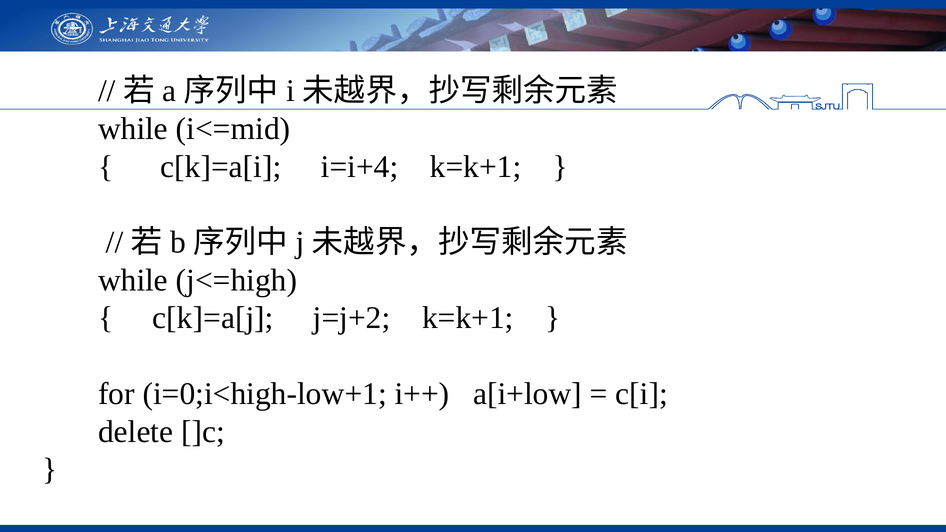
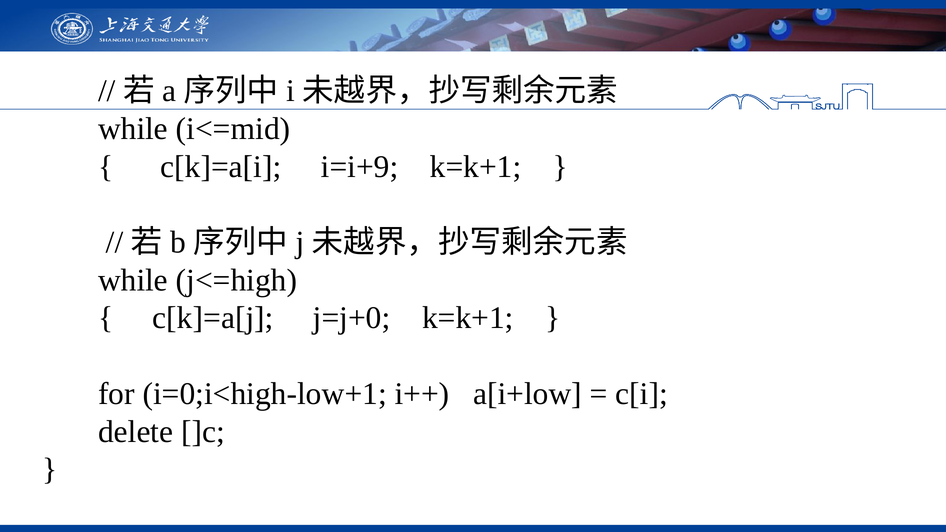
i=i+4: i=i+4 -> i=i+9
j=j+2: j=j+2 -> j=j+0
